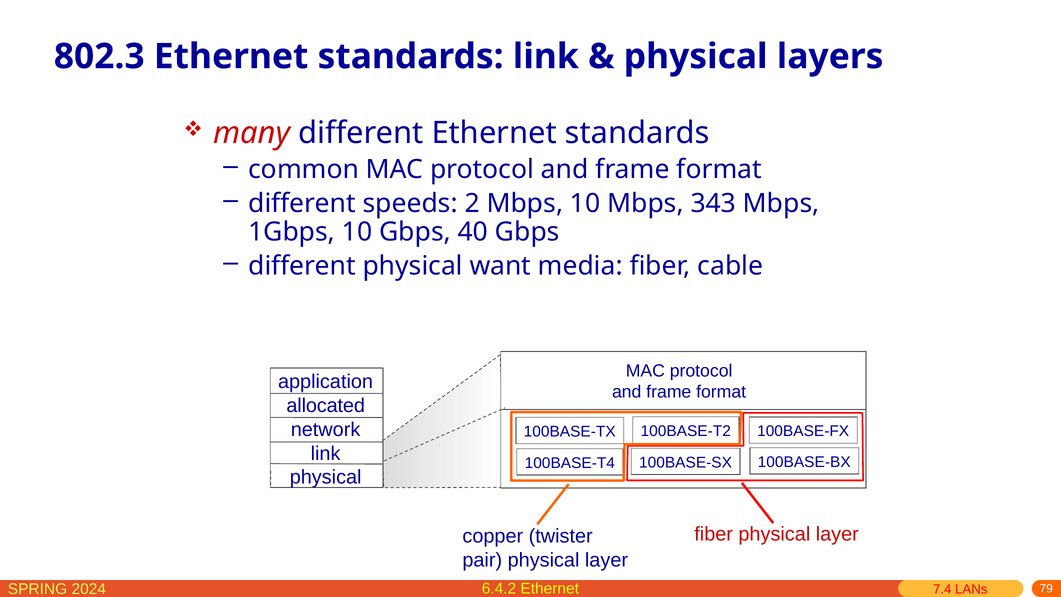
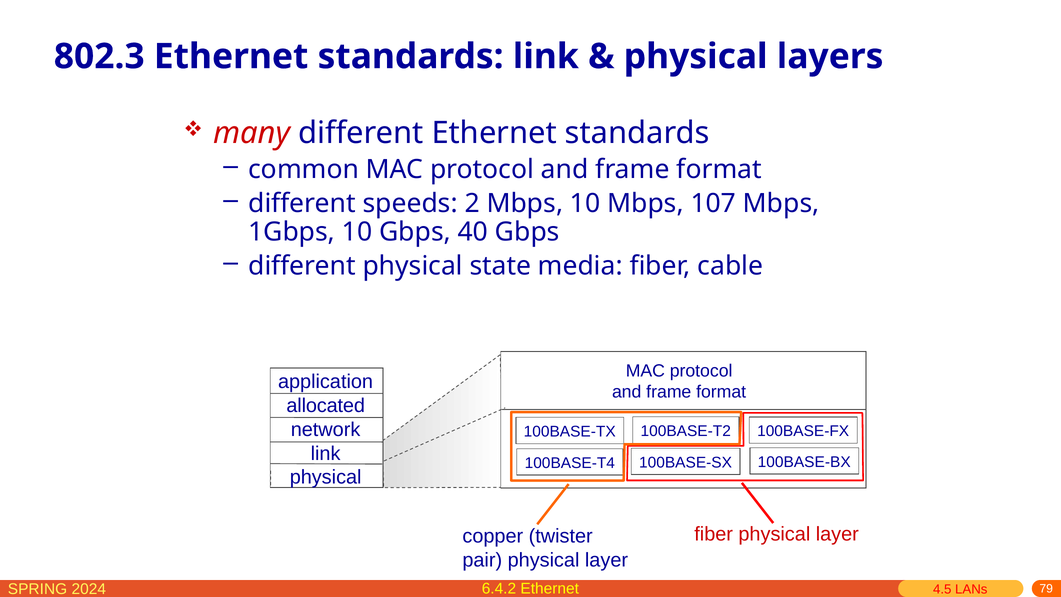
343: 343 -> 107
want: want -> state
7.4: 7.4 -> 4.5
